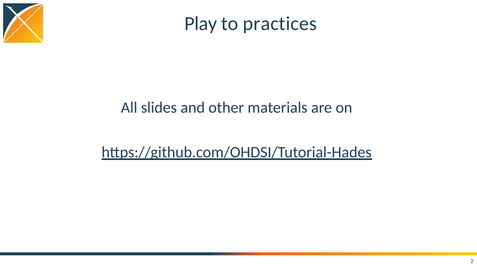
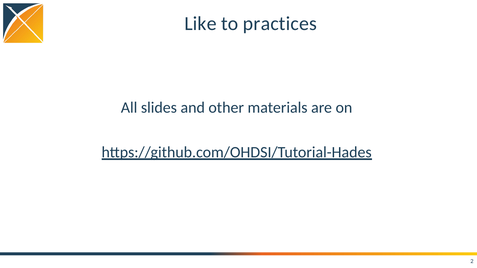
Play: Play -> Like
